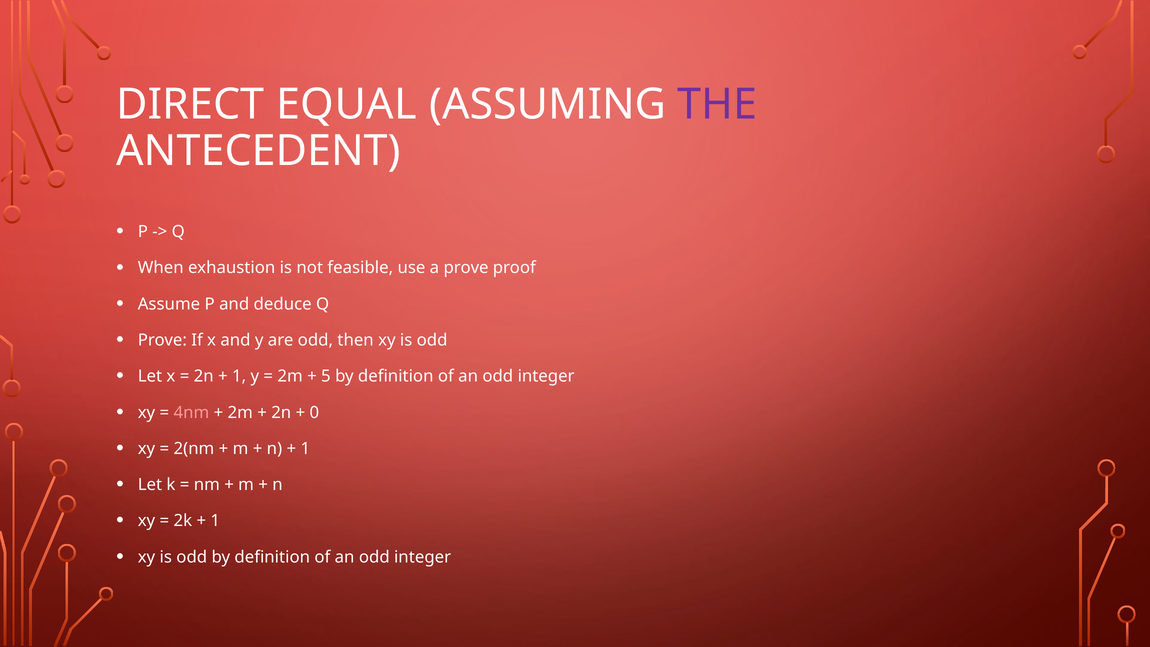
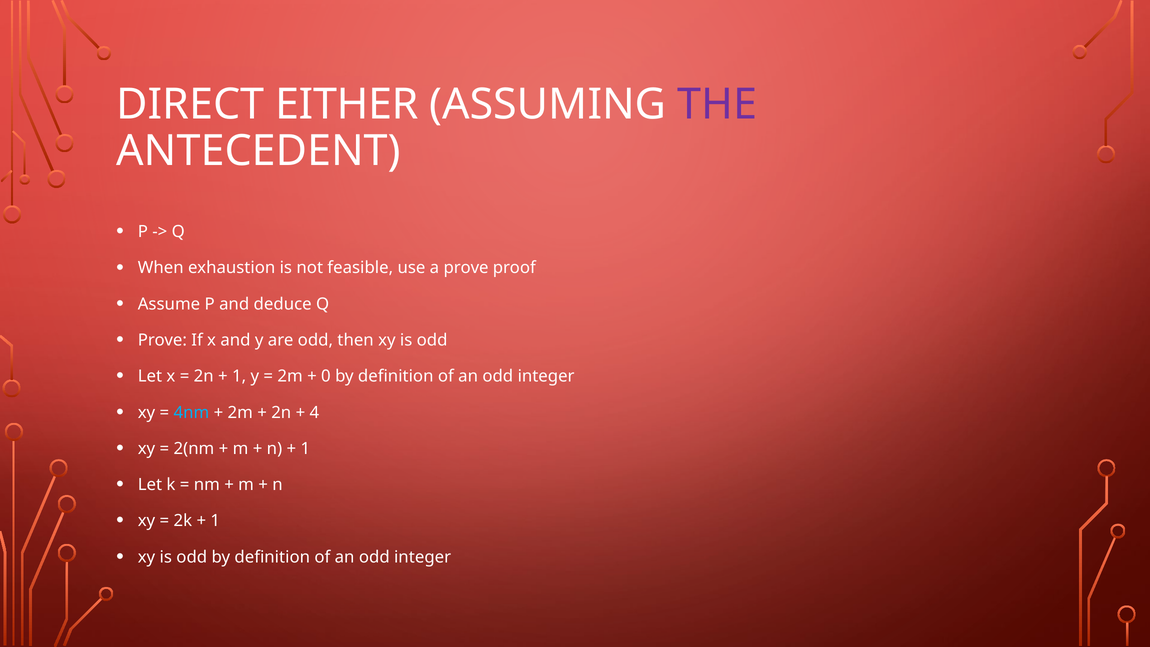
EQUAL: EQUAL -> EITHER
5: 5 -> 0
4nm colour: pink -> light blue
0: 0 -> 4
